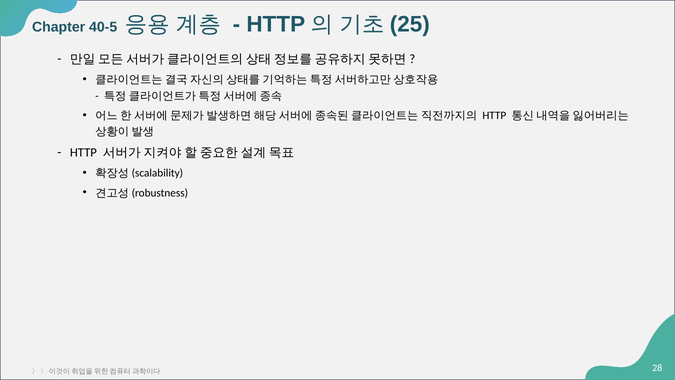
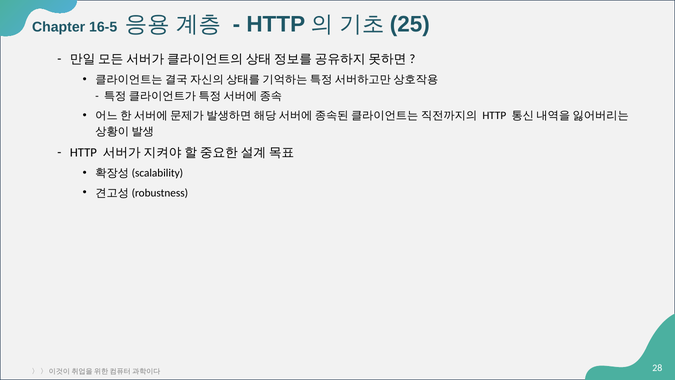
40-5: 40-5 -> 16-5
